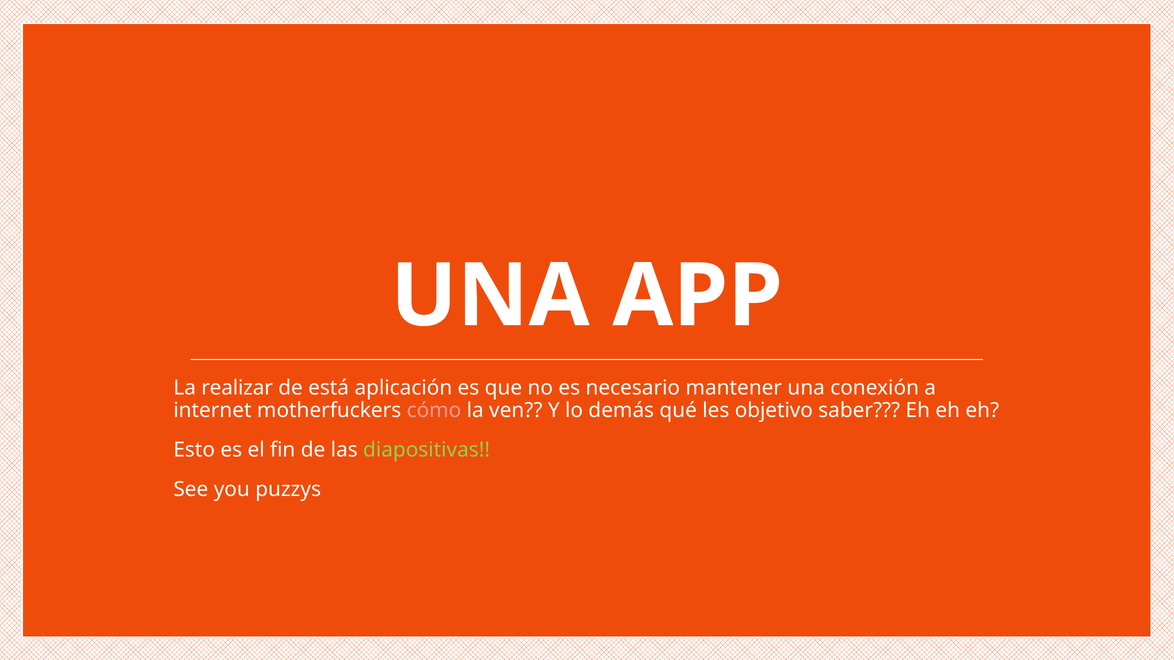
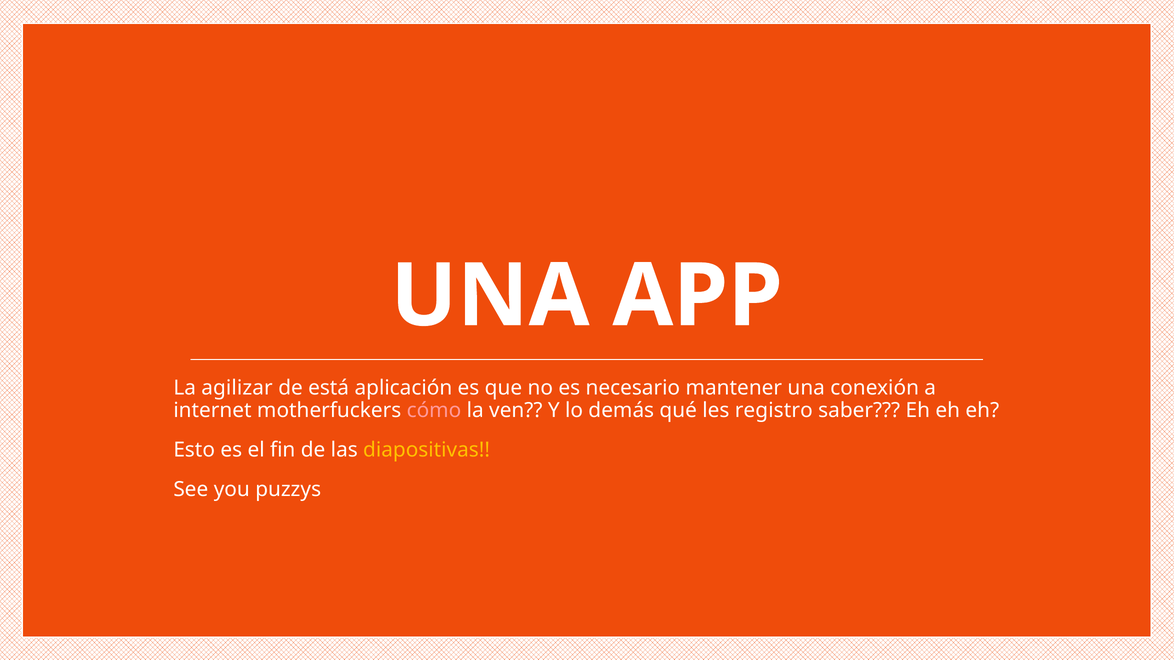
realizar: realizar -> agilizar
objetivo: objetivo -> registro
diapositivas colour: light green -> yellow
